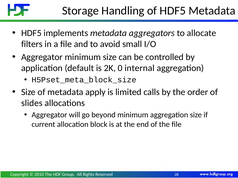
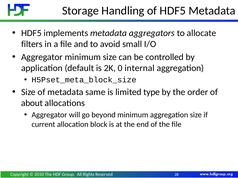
apply: apply -> same
calls: calls -> type
slides: slides -> about
